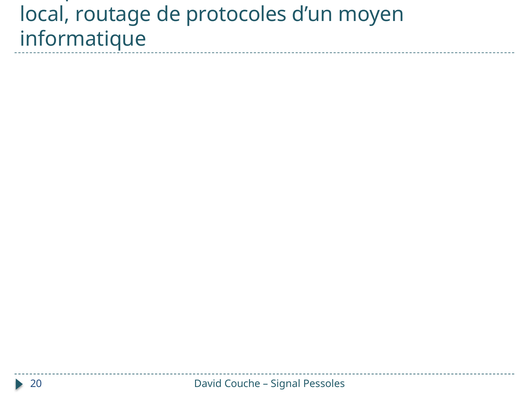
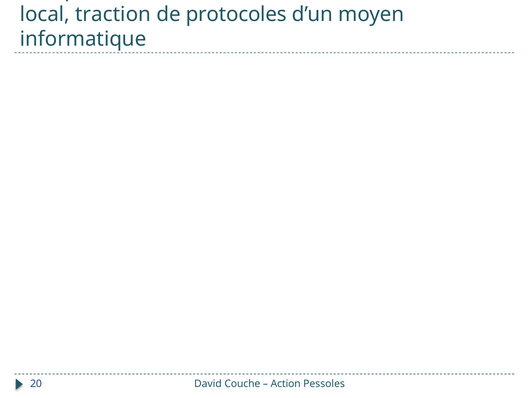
routage: routage -> traction
Signal: Signal -> Action
